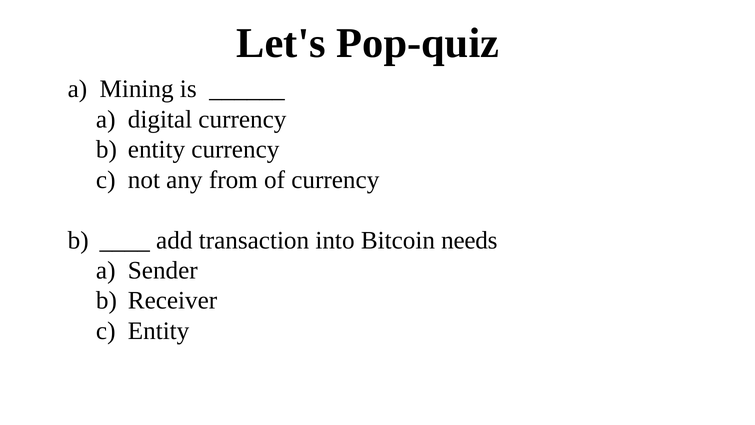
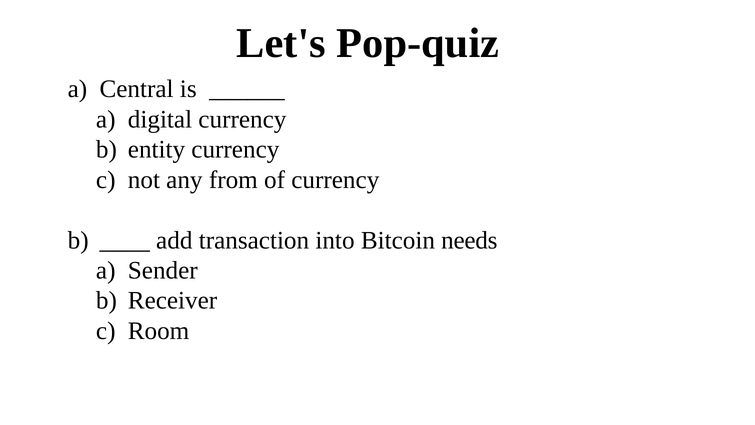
Mining: Mining -> Central
Entity at (159, 331): Entity -> Room
